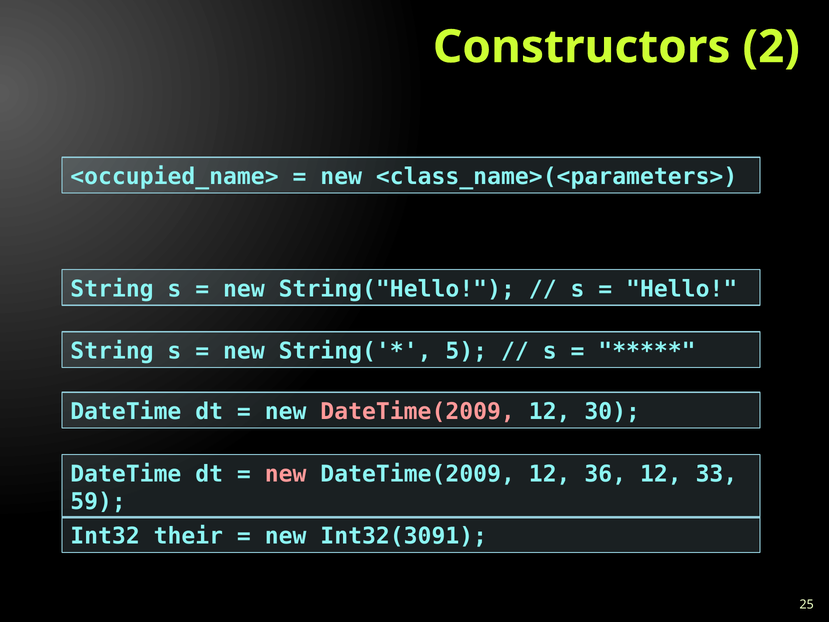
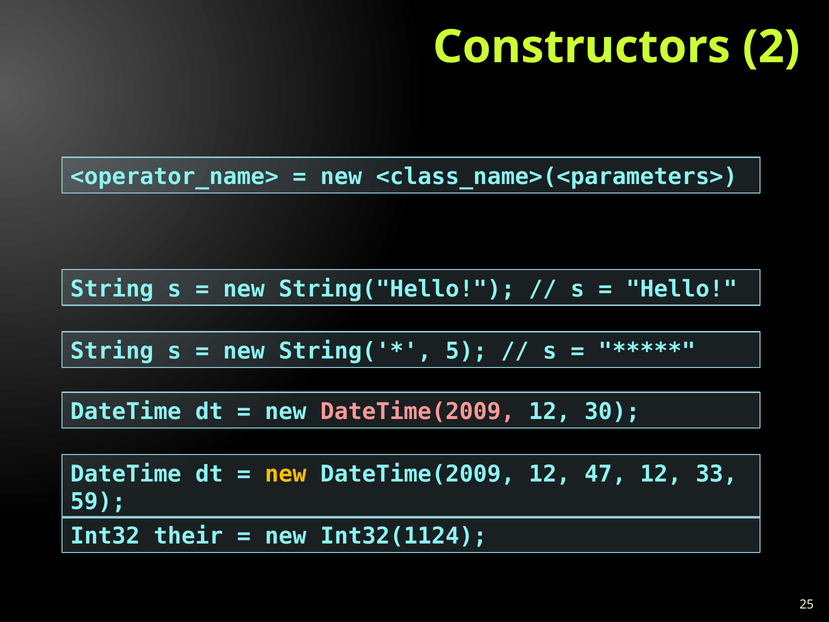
<occupied_name>: <occupied_name> -> <operator_name>
new at (286, 474) colour: pink -> yellow
36: 36 -> 47
Int32(3091: Int32(3091 -> Int32(1124
